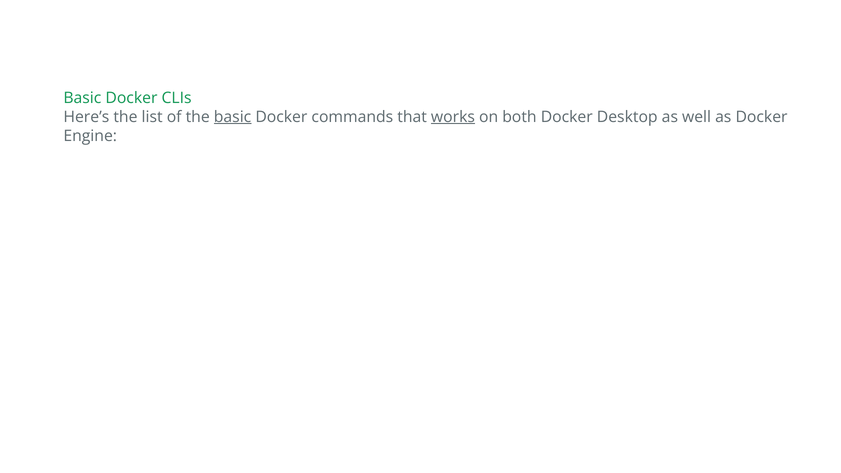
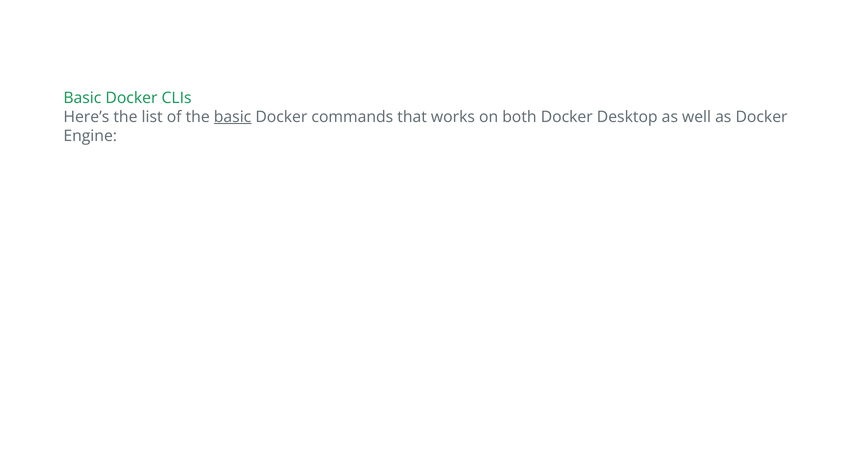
works underline: present -> none
